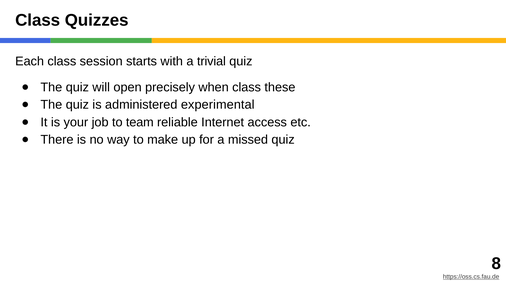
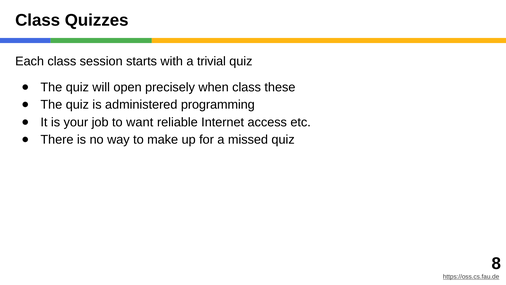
experimental: experimental -> programming
team: team -> want
